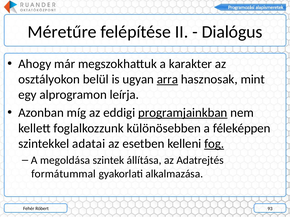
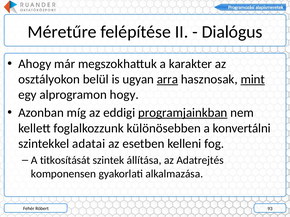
mint underline: none -> present
leírja: leírja -> hogy
féleképpen: féleképpen -> konvertálni
fog underline: present -> none
megoldása: megoldása -> titkosítását
formátummal: formátummal -> komponensen
